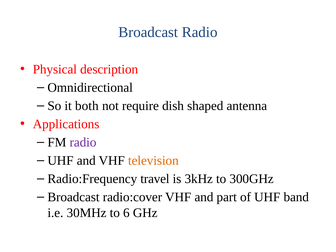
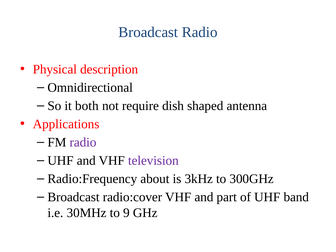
television colour: orange -> purple
travel: travel -> about
6: 6 -> 9
